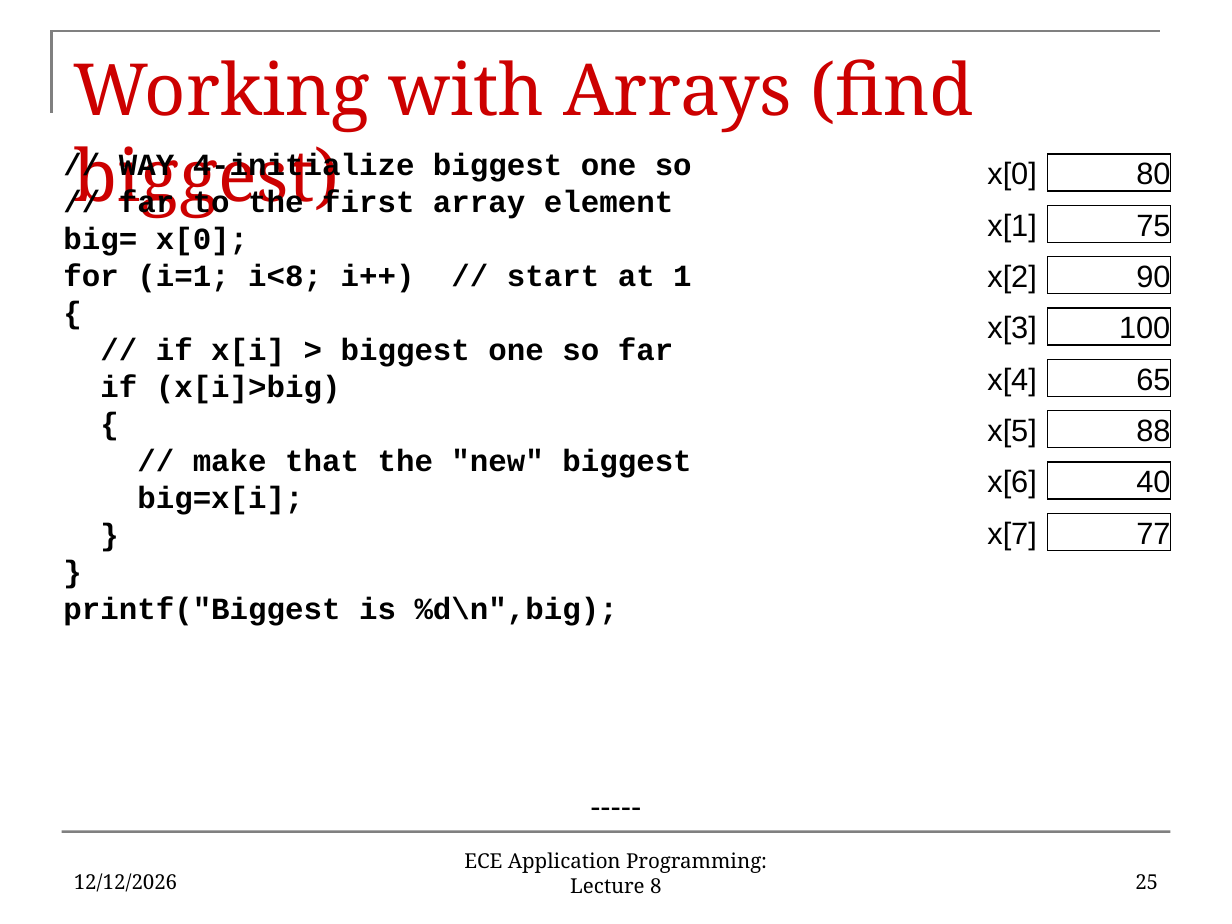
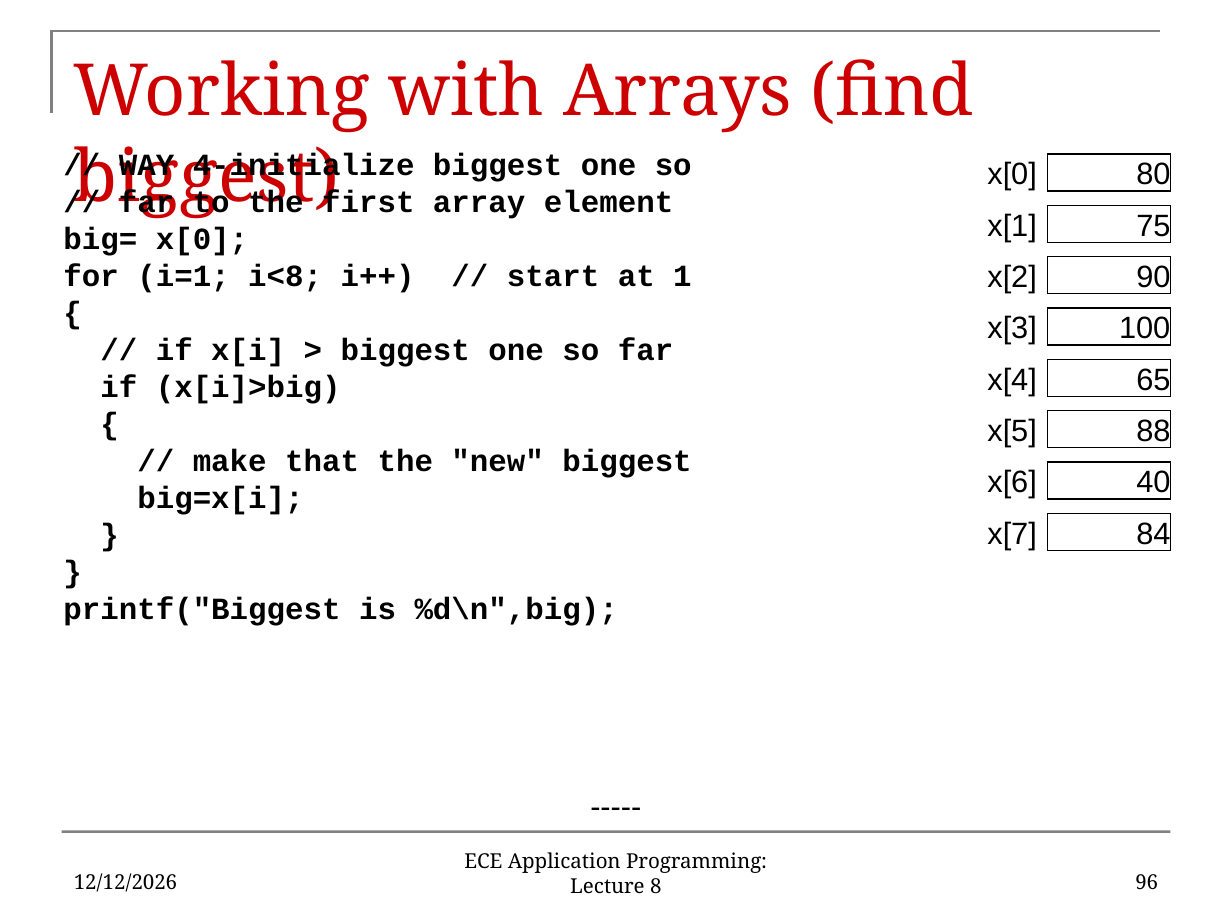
77: 77 -> 84
25: 25 -> 96
